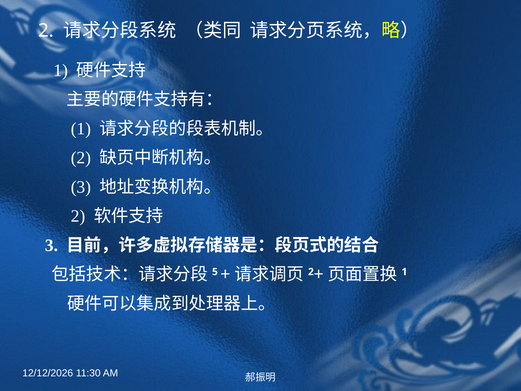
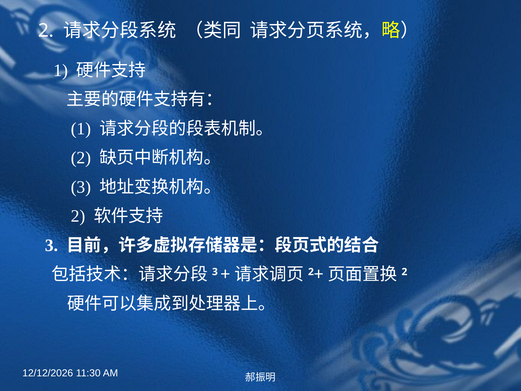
5 at (215, 272): 5 -> 3
1 at (404, 272): 1 -> 2
